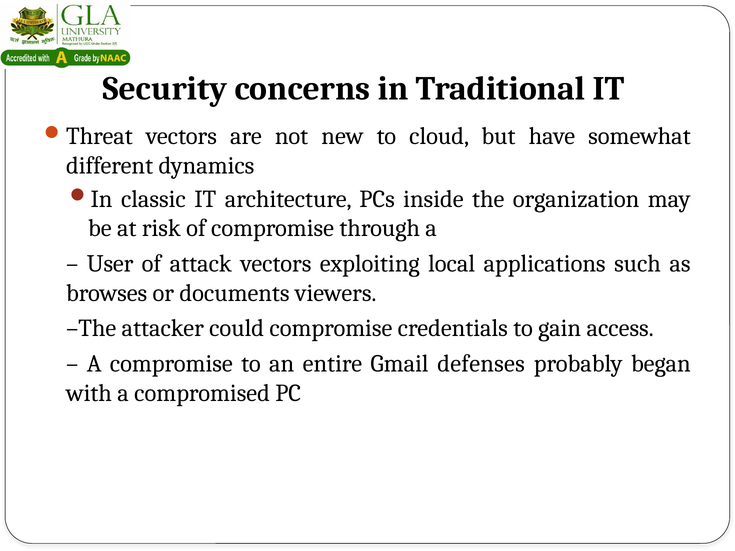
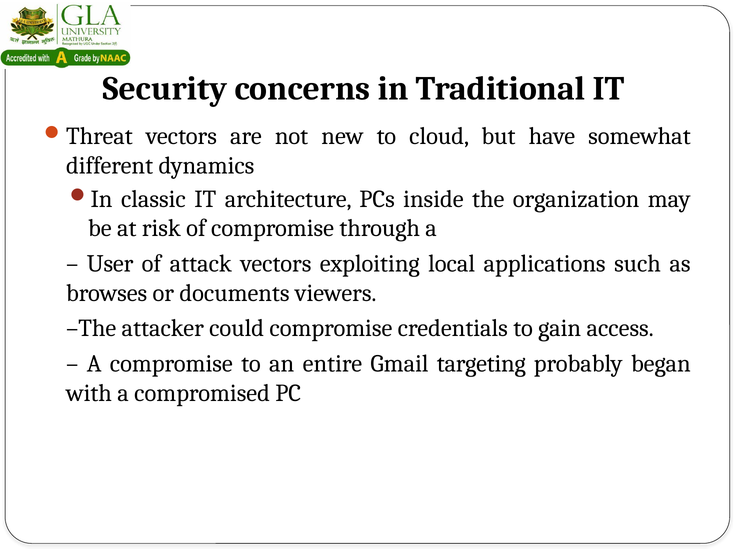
defenses: defenses -> targeting
